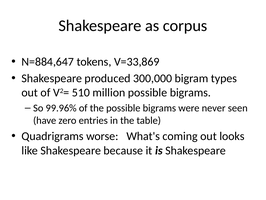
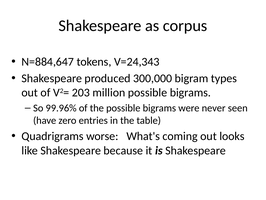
V=33,869: V=33,869 -> V=24,343
510: 510 -> 203
